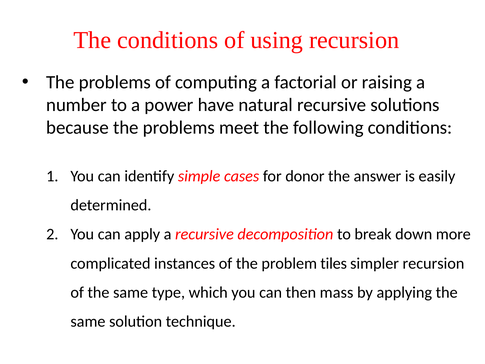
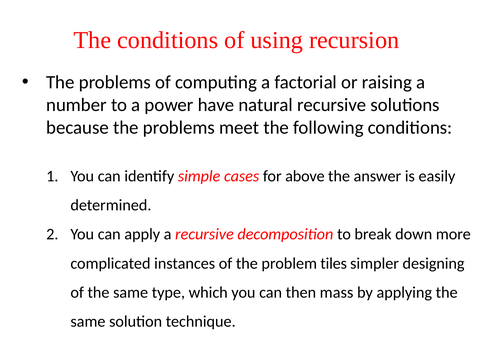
donor: donor -> above
simpler recursion: recursion -> designing
